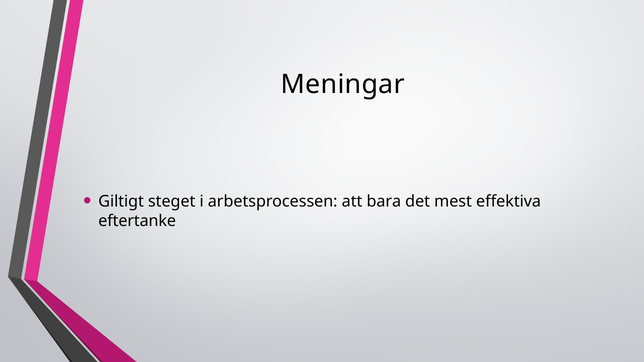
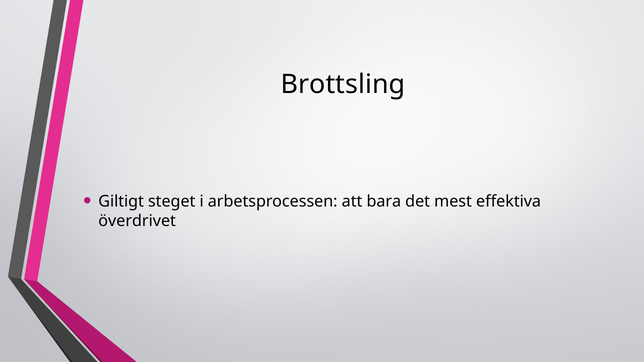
Meningar: Meningar -> Brottsling
eftertanke: eftertanke -> överdrivet
